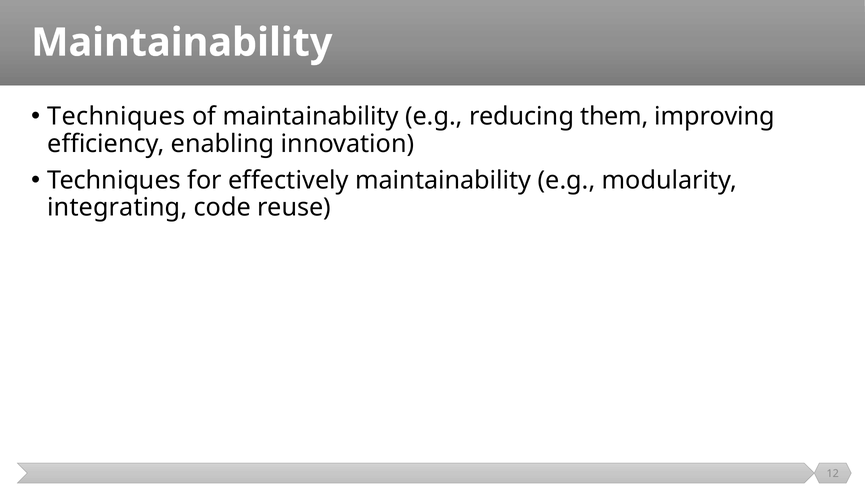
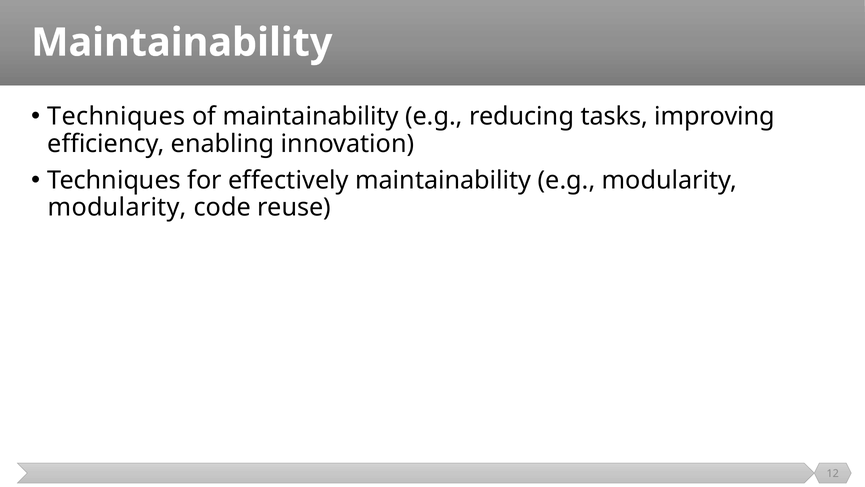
them: them -> tasks
integrating at (117, 207): integrating -> modularity
